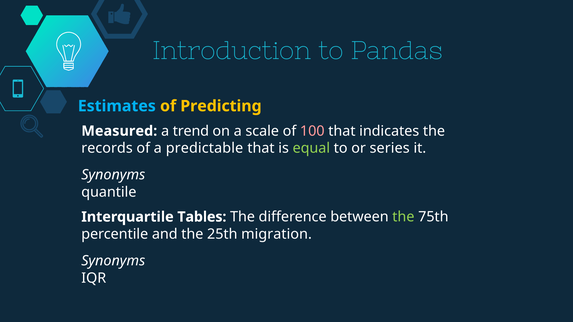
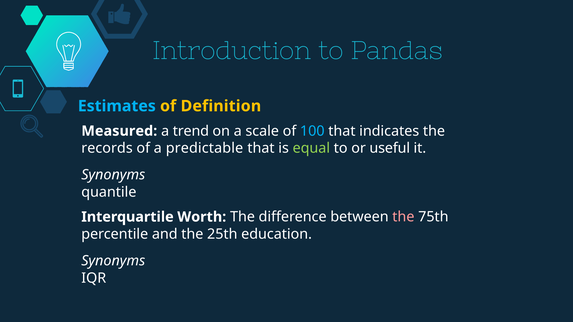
Predicting: Predicting -> Definition
100 colour: pink -> light blue
series: series -> useful
Tables: Tables -> Worth
the at (403, 217) colour: light green -> pink
migration: migration -> education
